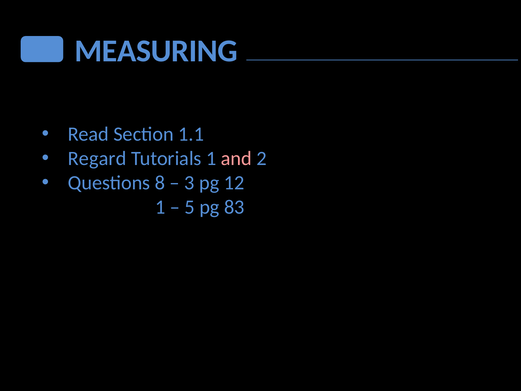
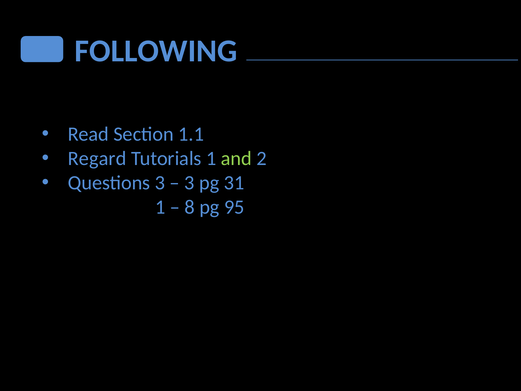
MEASURING: MEASURING -> FOLLOWING
and colour: pink -> light green
Questions 8: 8 -> 3
12: 12 -> 31
5: 5 -> 8
83: 83 -> 95
